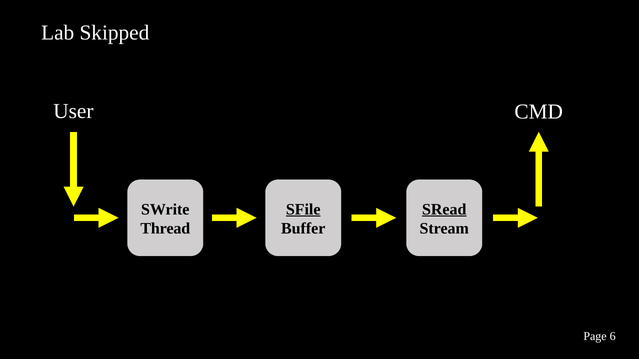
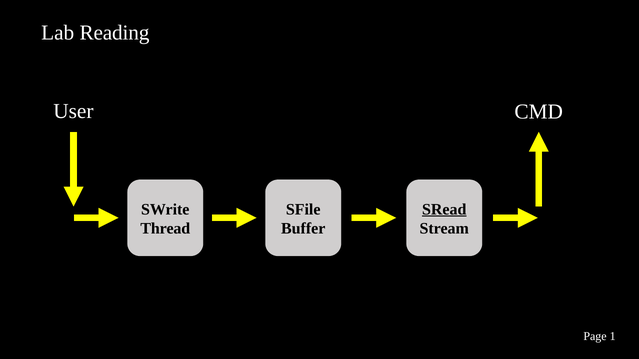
Skipped: Skipped -> Reading
SFile underline: present -> none
6: 6 -> 1
